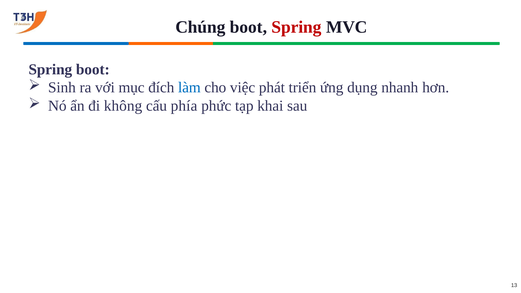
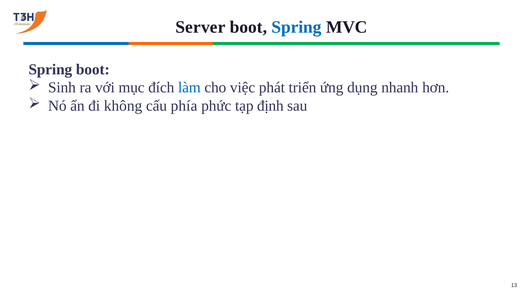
Chúng: Chúng -> Server
Spring at (297, 27) colour: red -> blue
khai: khai -> định
